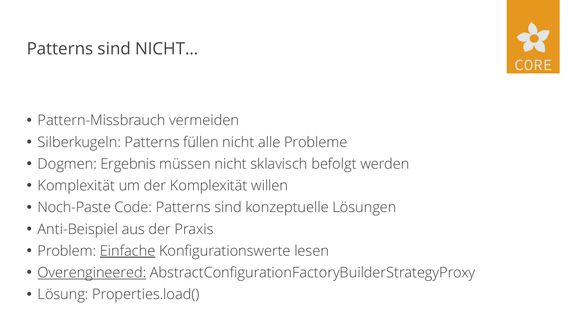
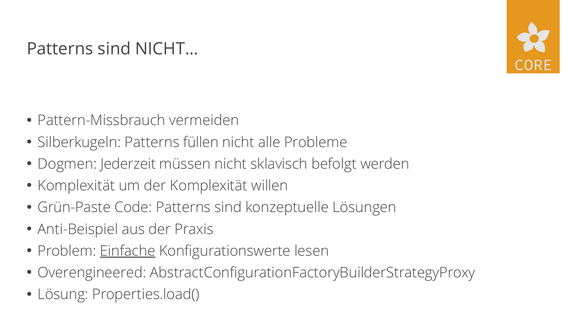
Ergebnis: Ergebnis -> Jederzeit
Noch-Paste: Noch-Paste -> Grün-Paste
Overengineered underline: present -> none
